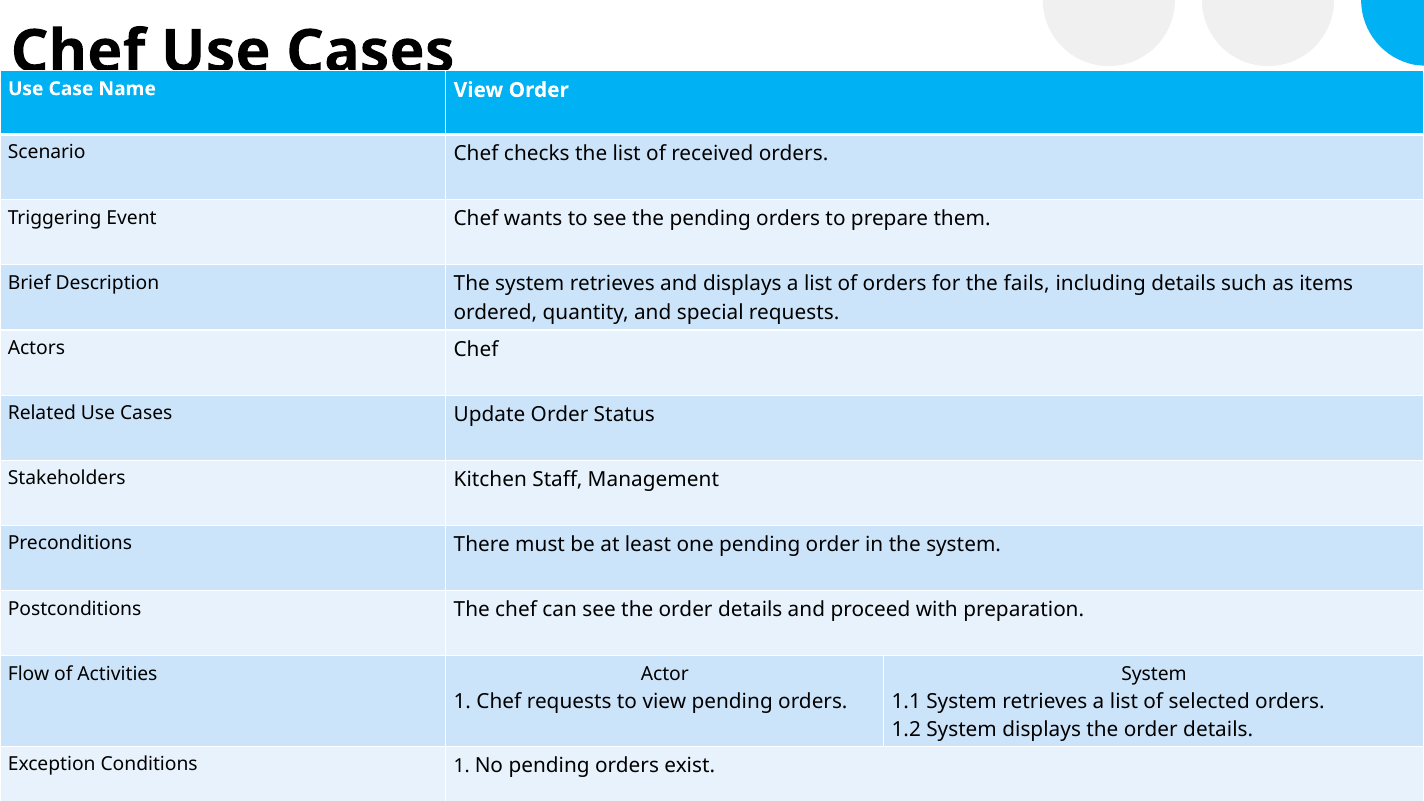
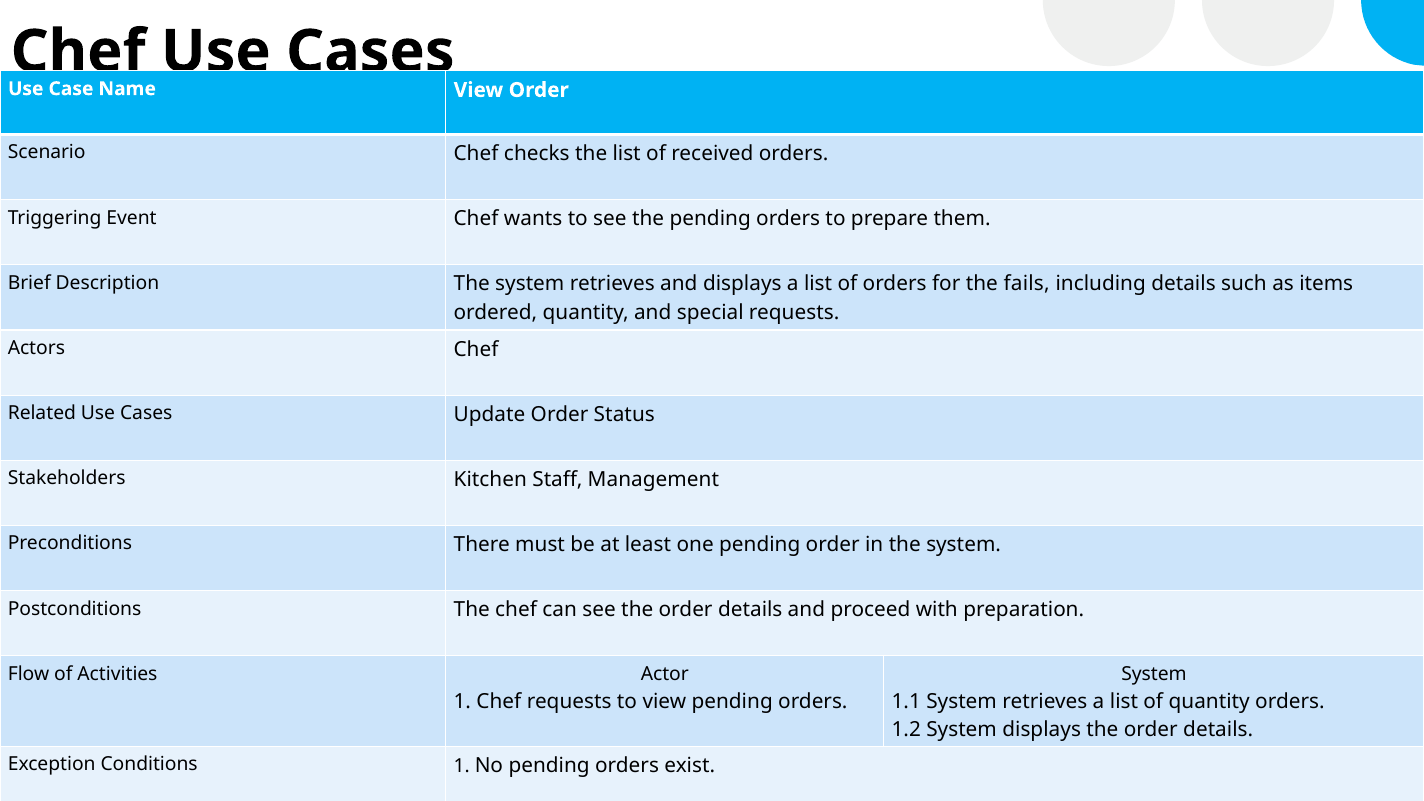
of selected: selected -> quantity
